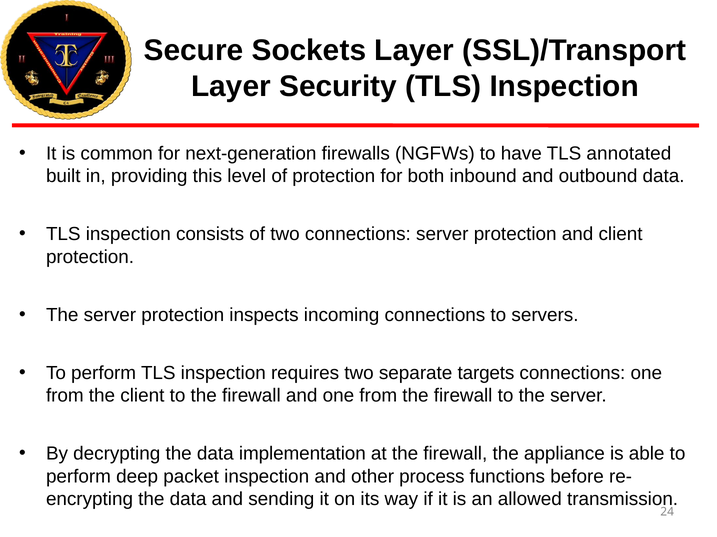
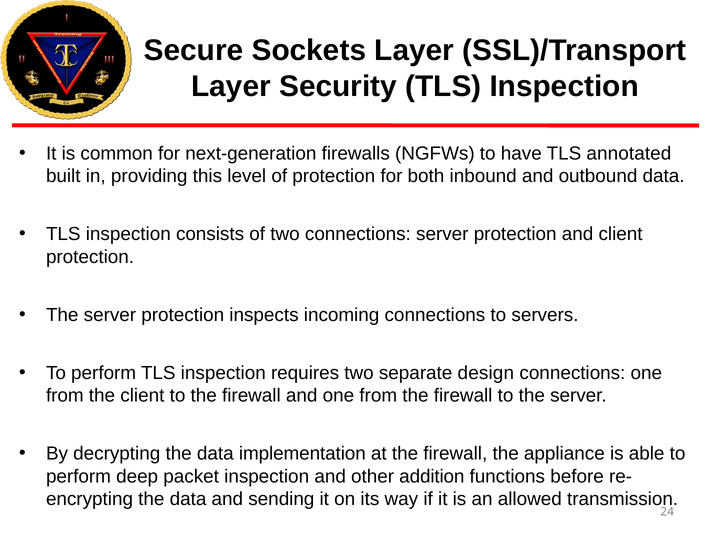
targets: targets -> design
process: process -> addition
